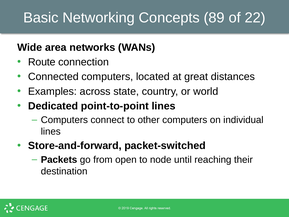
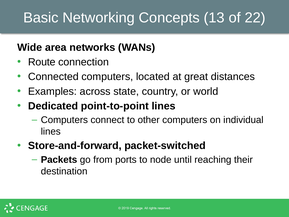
89: 89 -> 13
open: open -> ports
